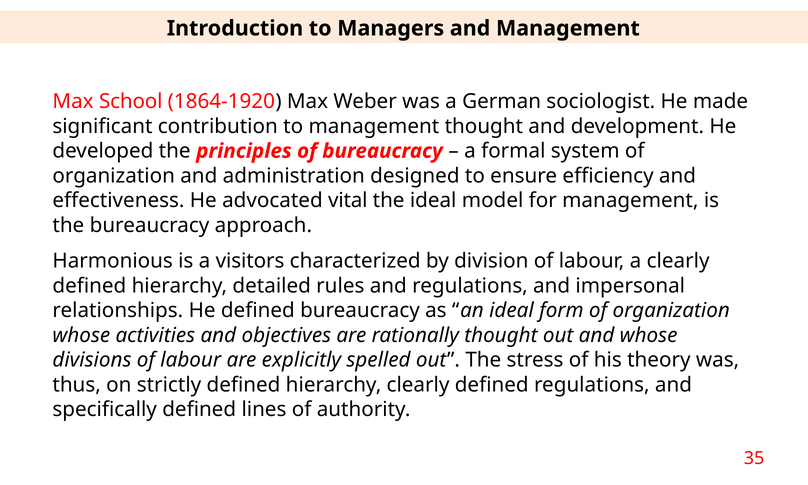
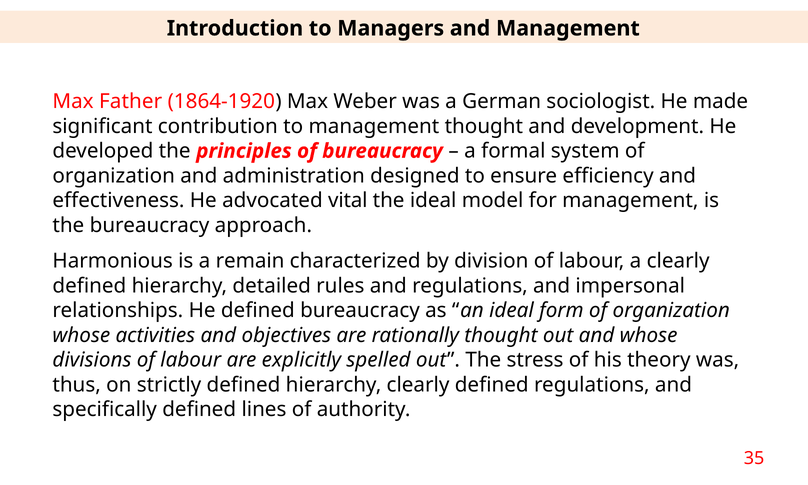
School: School -> Father
visitors: visitors -> remain
